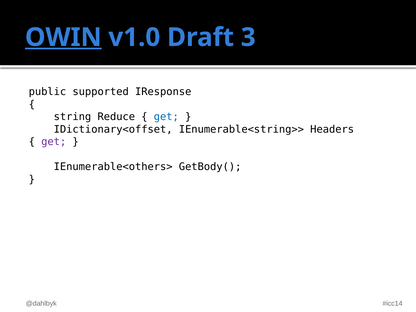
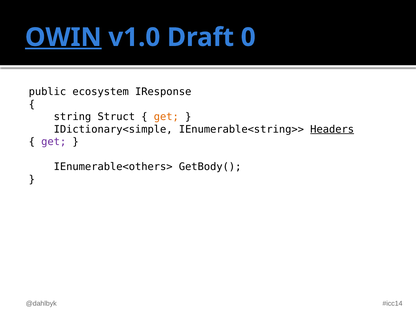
3: 3 -> 0
supported: supported -> ecosystem
Reduce: Reduce -> Struct
get at (166, 117) colour: blue -> orange
IDictionary<offset: IDictionary<offset -> IDictionary<simple
Headers underline: none -> present
